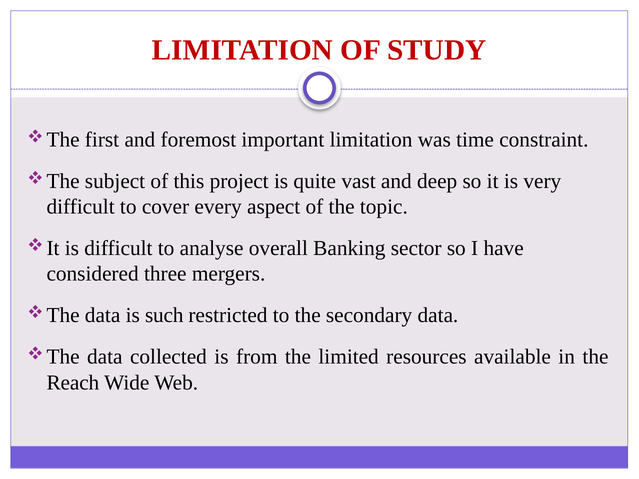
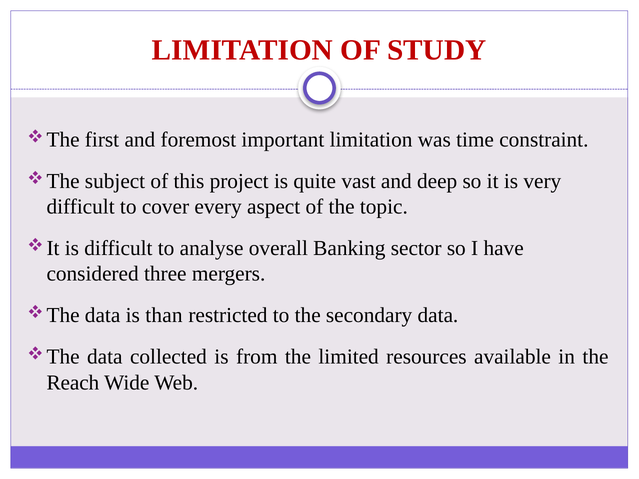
such: such -> than
